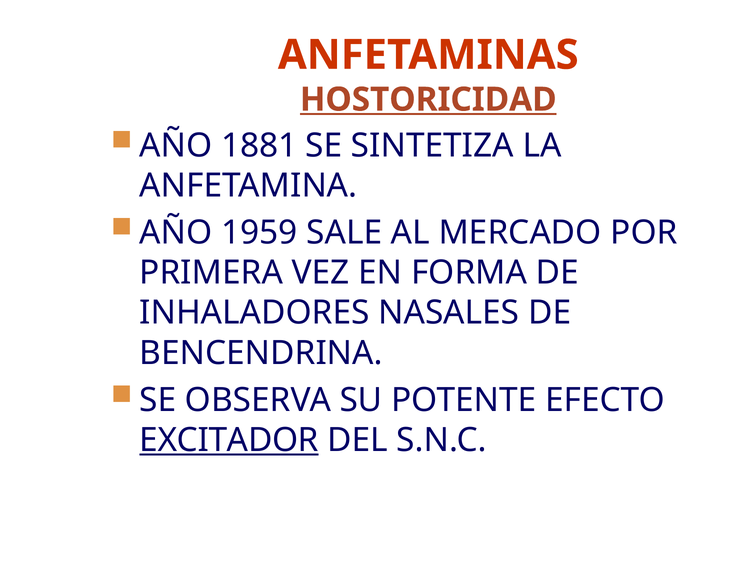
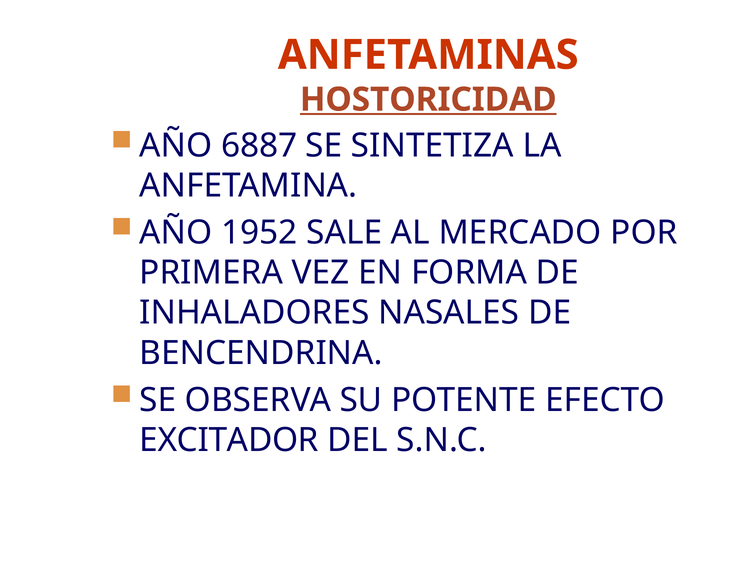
1881: 1881 -> 6887
1959: 1959 -> 1952
EXCITADOR underline: present -> none
